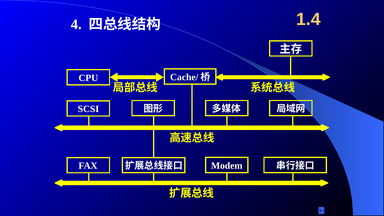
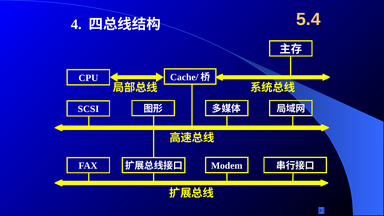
1.4: 1.4 -> 5.4
